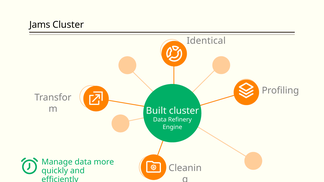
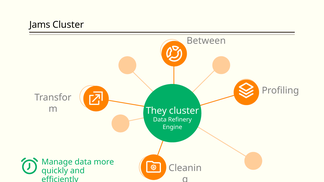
Identical: Identical -> Between
Built: Built -> They
